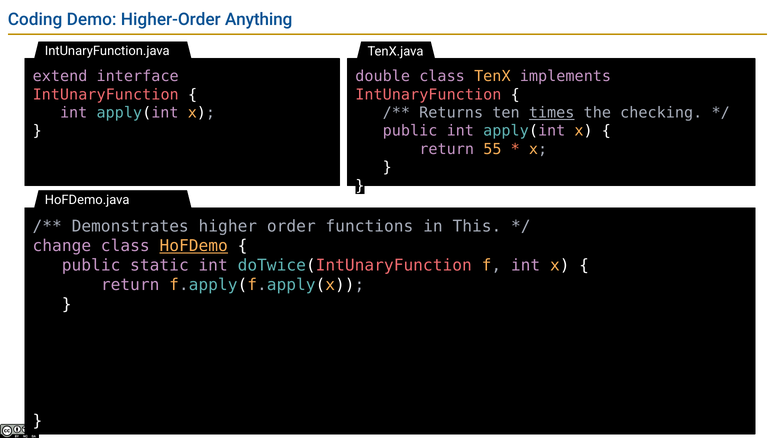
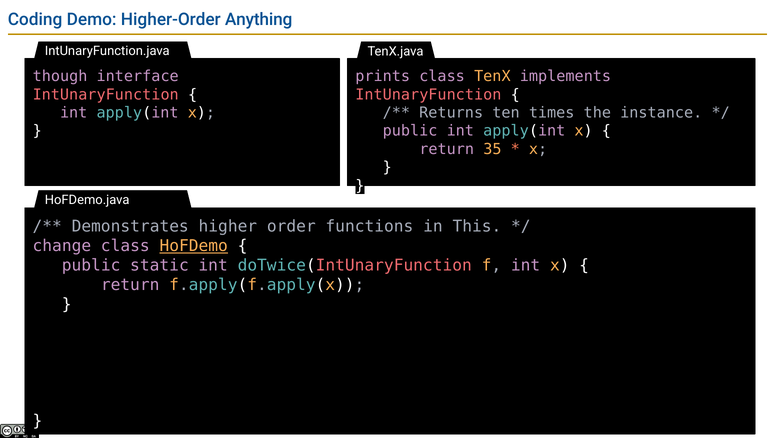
extend: extend -> though
double: double -> prints
times underline: present -> none
checking: checking -> instance
55: 55 -> 35
